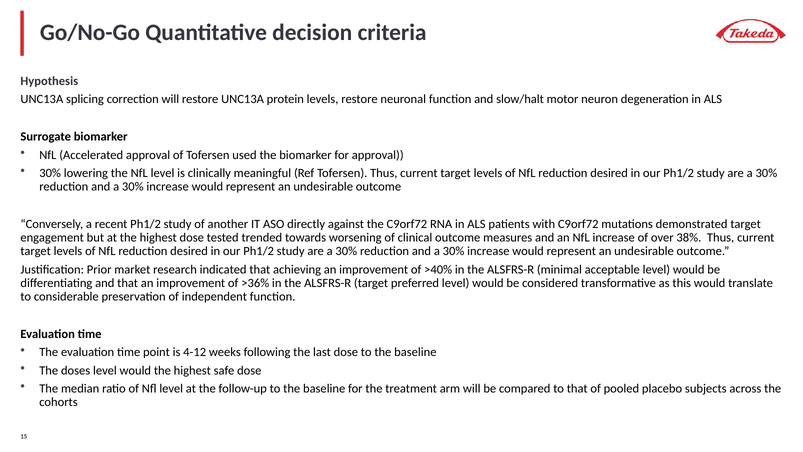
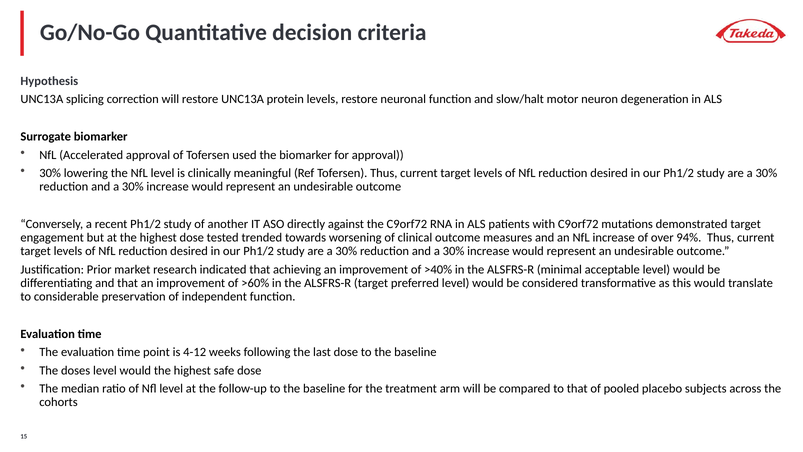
38%: 38% -> 94%
>36%: >36% -> >60%
